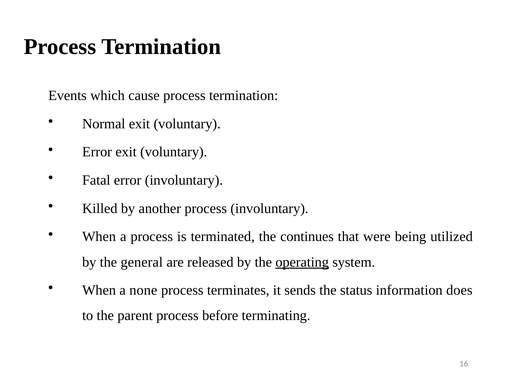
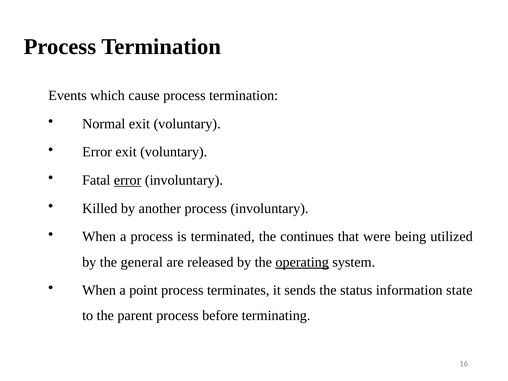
error at (128, 180) underline: none -> present
none: none -> point
does: does -> state
